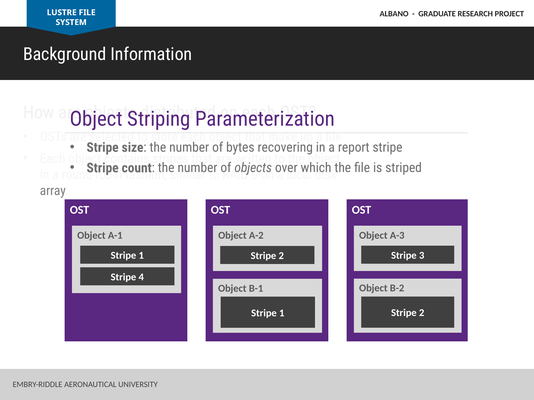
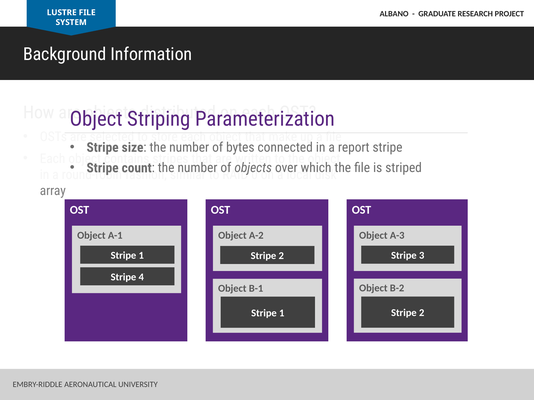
recovering: recovering -> connected
